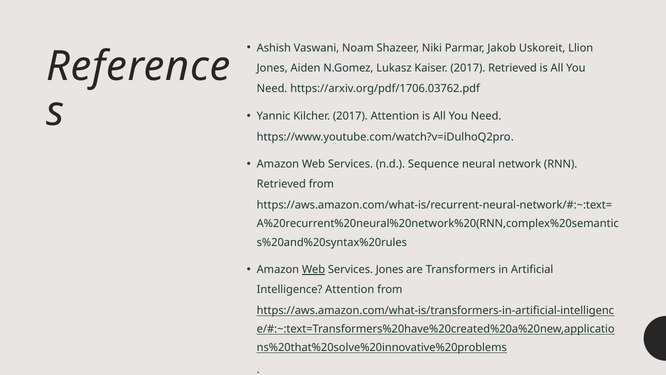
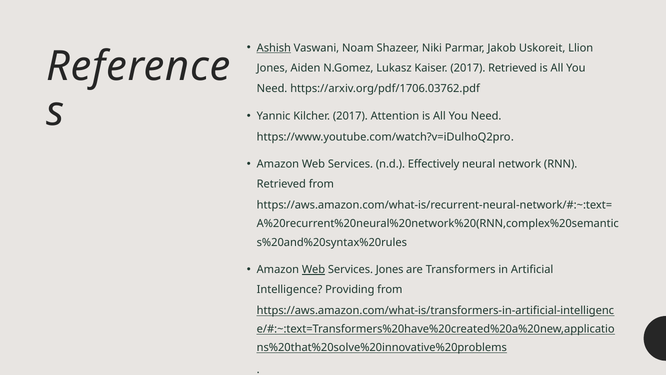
Ashish underline: none -> present
Sequence: Sequence -> Effectively
Intelligence Attention: Attention -> Providing
